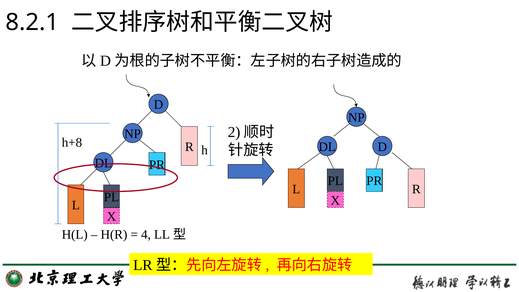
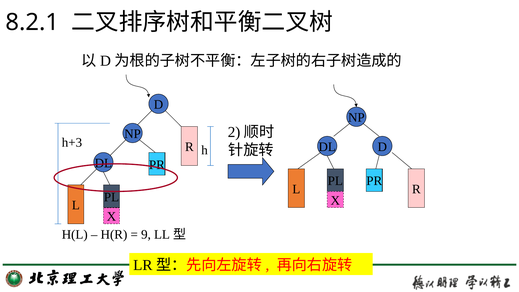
h+8: h+8 -> h+3
4: 4 -> 9
